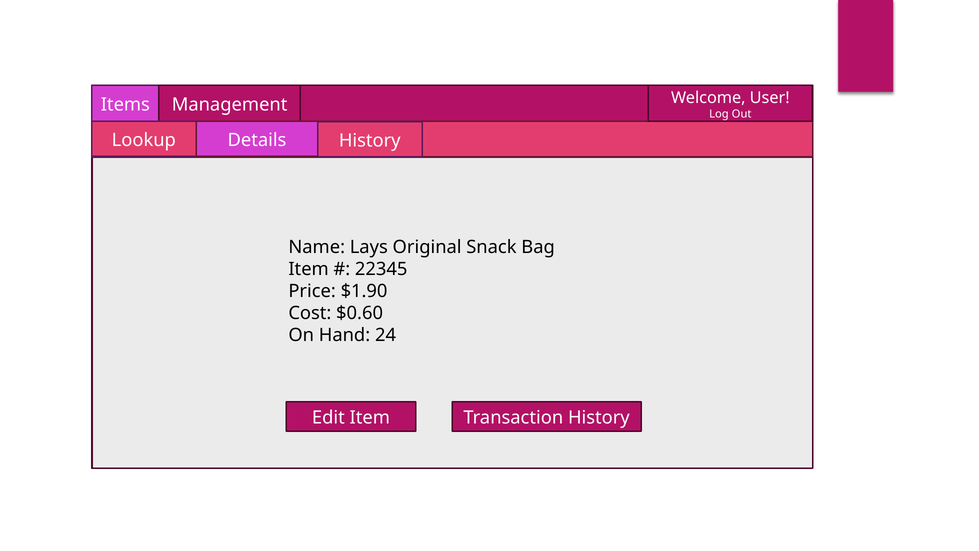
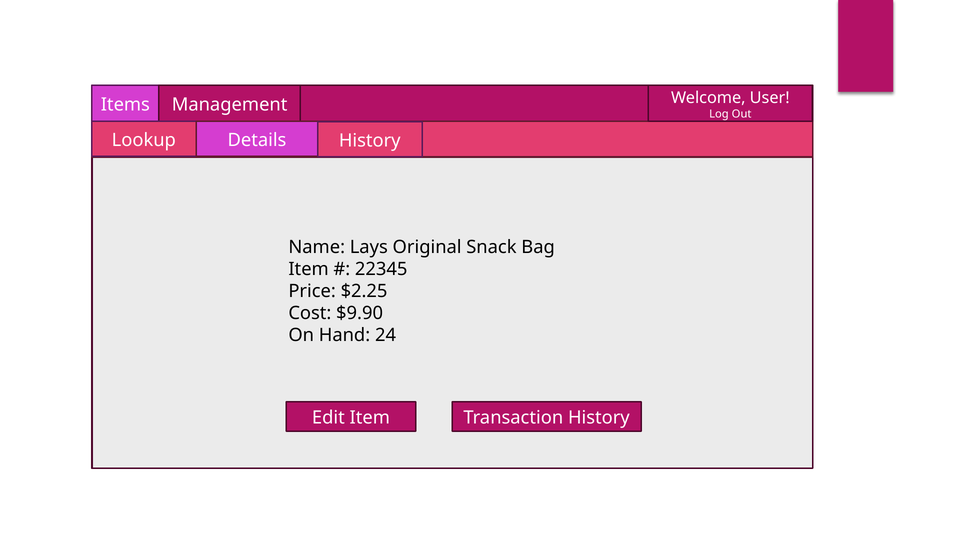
$1.90: $1.90 -> $2.25
$0.60: $0.60 -> $9.90
